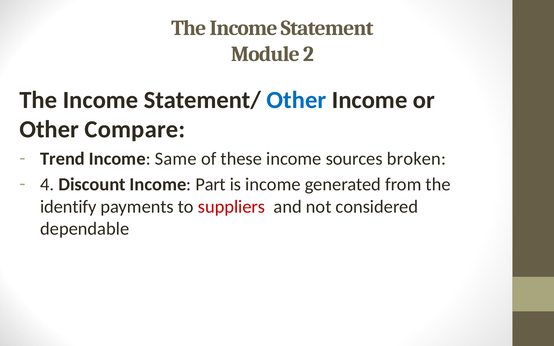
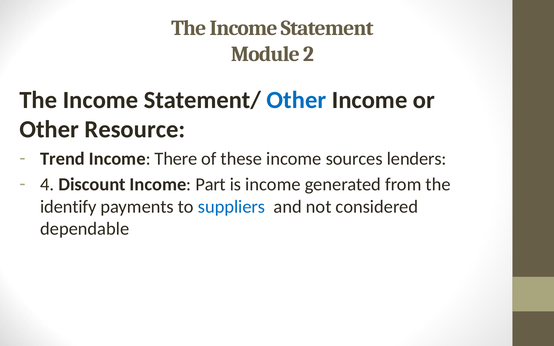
Compare: Compare -> Resource
Same: Same -> There
broken: broken -> lenders
suppliers colour: red -> blue
